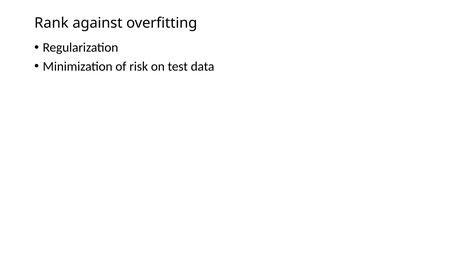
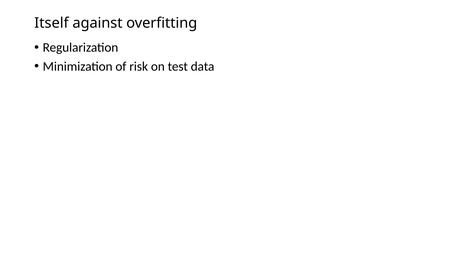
Rank: Rank -> Itself
